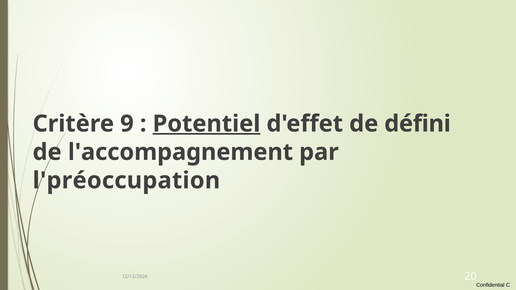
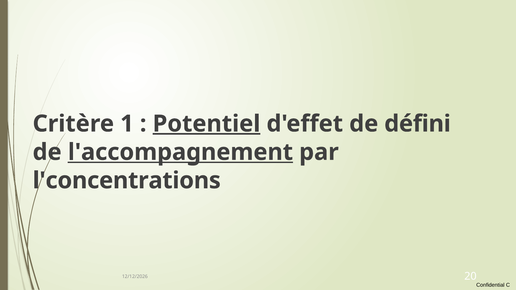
9: 9 -> 1
l'accompagnement underline: none -> present
l'préoccupation: l'préoccupation -> l'concentrations
